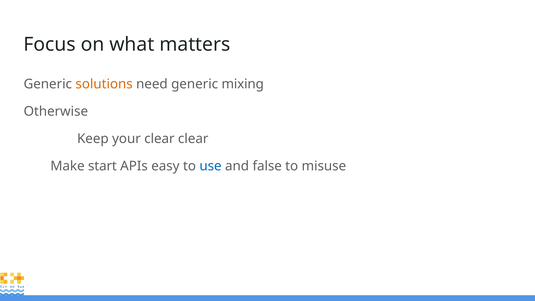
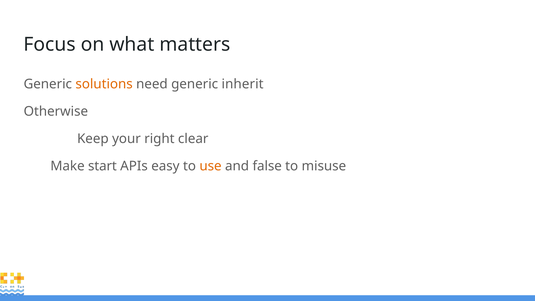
mixing: mixing -> inherit
your clear: clear -> right
use colour: blue -> orange
